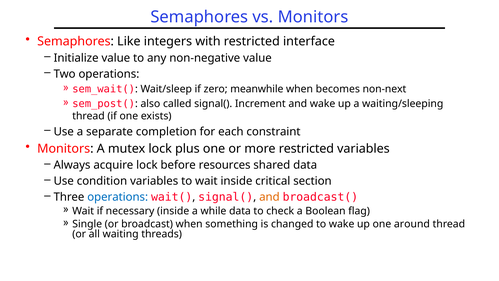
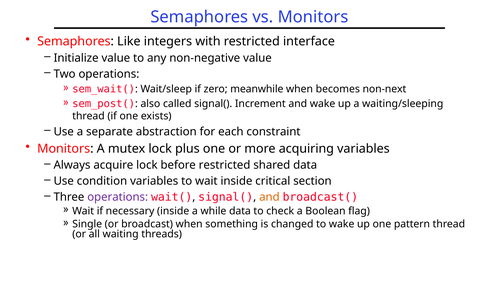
completion: completion -> abstraction
more restricted: restricted -> acquiring
before resources: resources -> restricted
operations at (118, 197) colour: blue -> purple
around: around -> pattern
